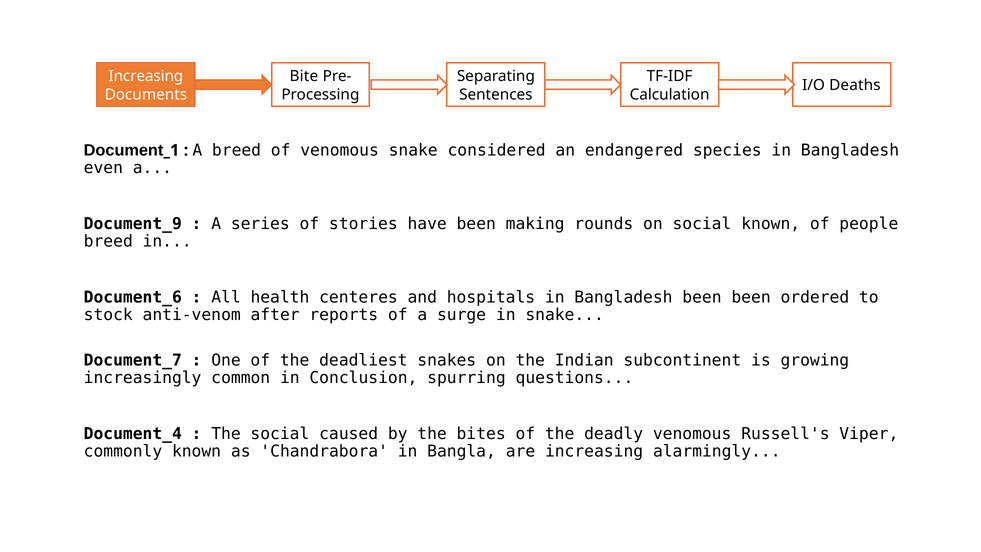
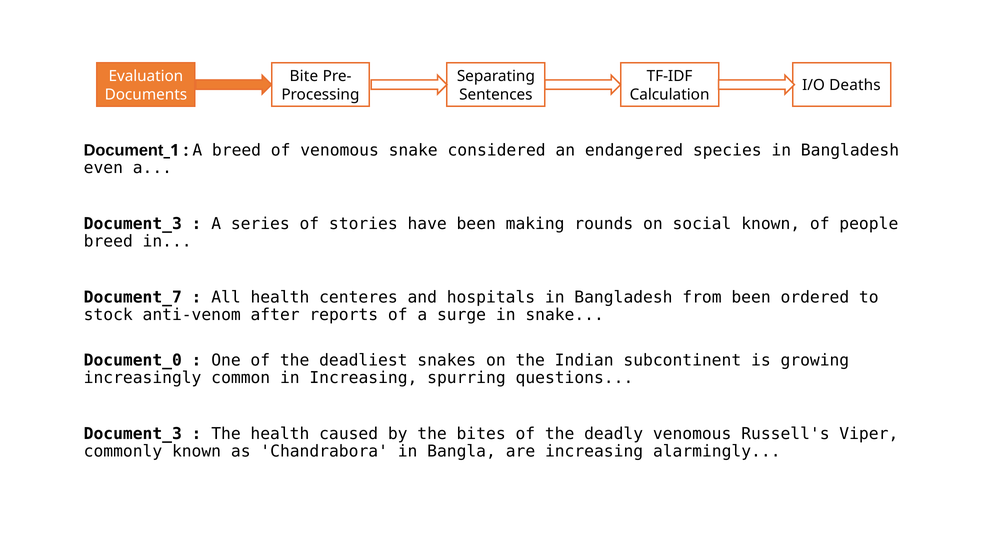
Increasing at (146, 76): Increasing -> Evaluation
Document_9 at (133, 224): Document_9 -> Document_3
Document_6: Document_6 -> Document_7
Bangladesh been: been -> from
Document_7: Document_7 -> Document_0
in Conclusion: Conclusion -> Increasing
Document_4 at (133, 434): Document_4 -> Document_3
The social: social -> health
